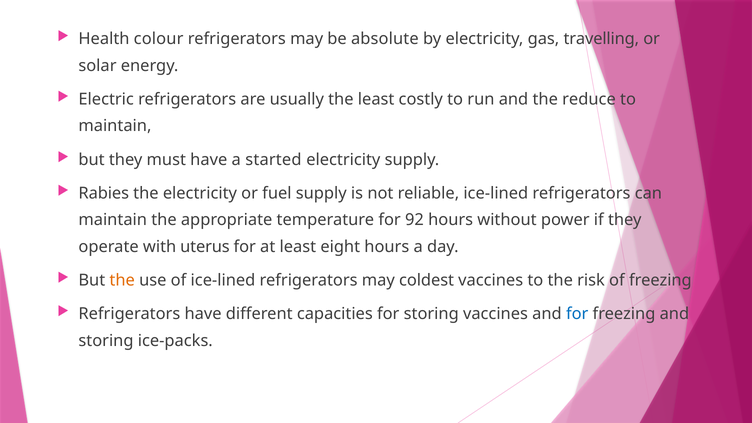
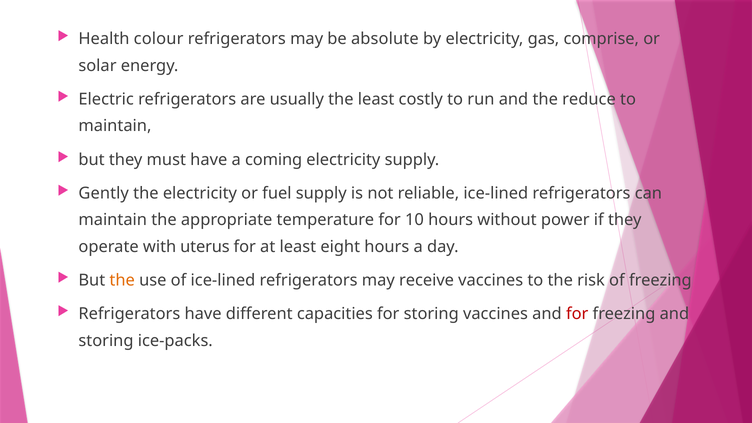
travelling: travelling -> comprise
started: started -> coming
Rabies: Rabies -> Gently
92: 92 -> 10
coldest: coldest -> receive
for at (577, 314) colour: blue -> red
